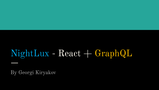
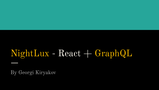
NightLux colour: light blue -> yellow
